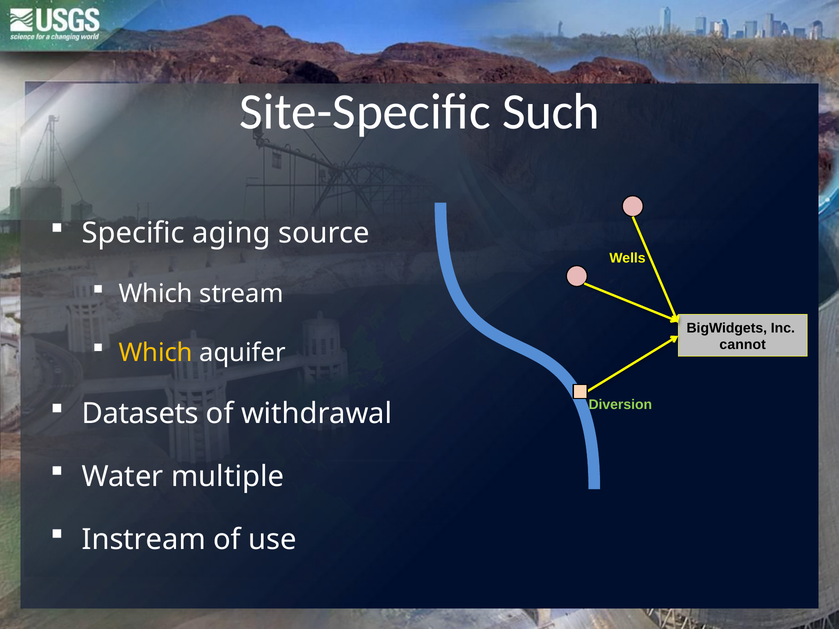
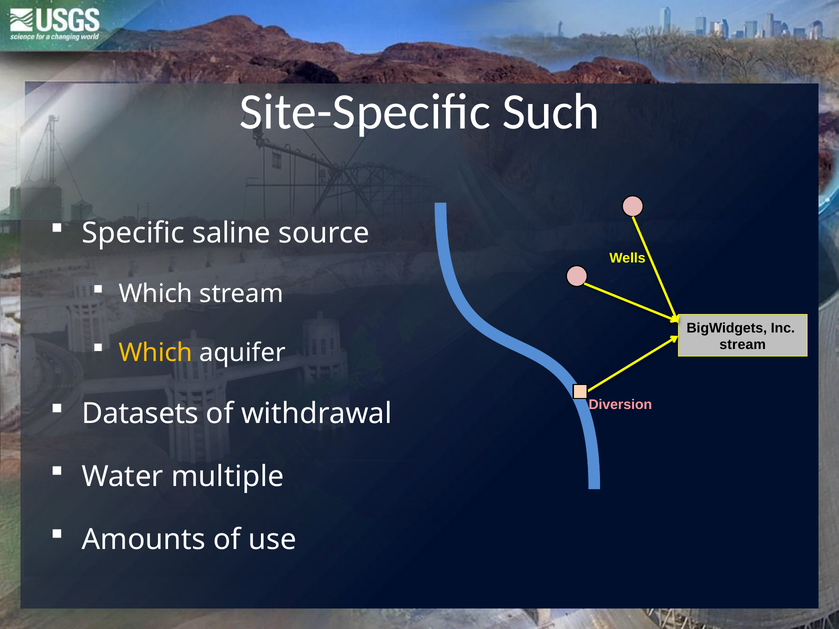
aging: aging -> saline
cannot at (743, 345): cannot -> stream
Diversion colour: light green -> pink
Instream: Instream -> Amounts
